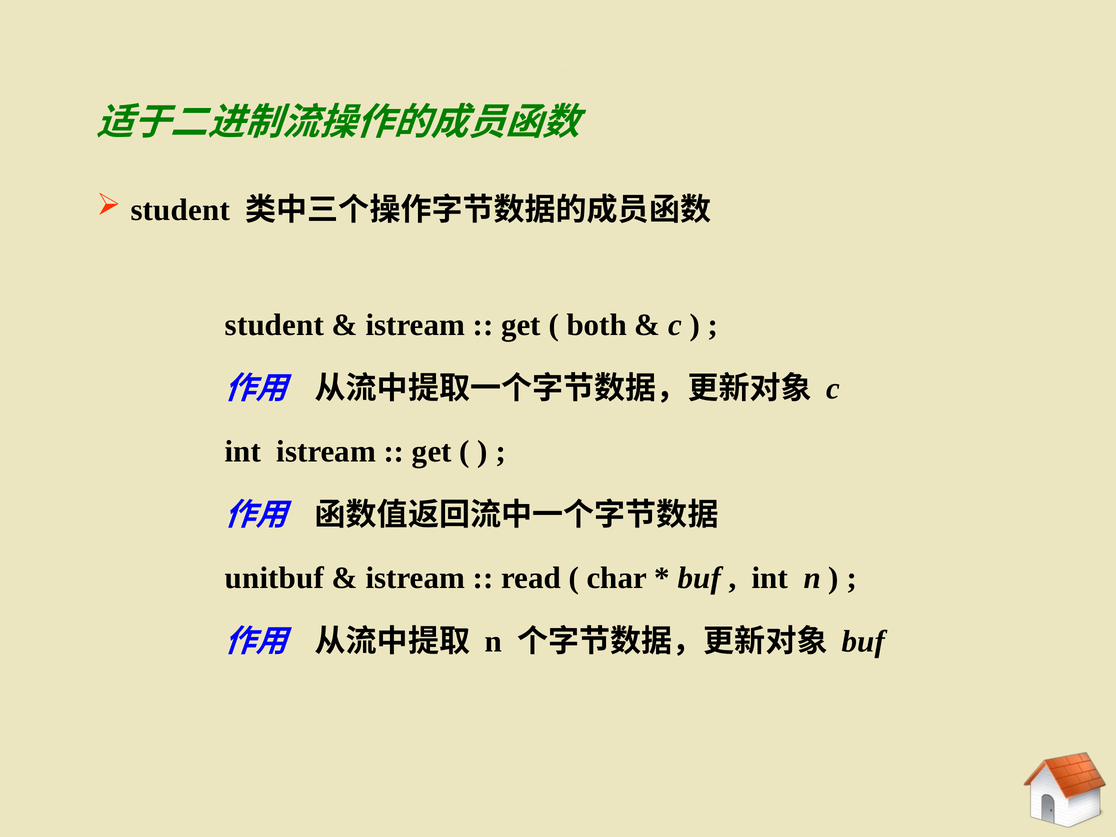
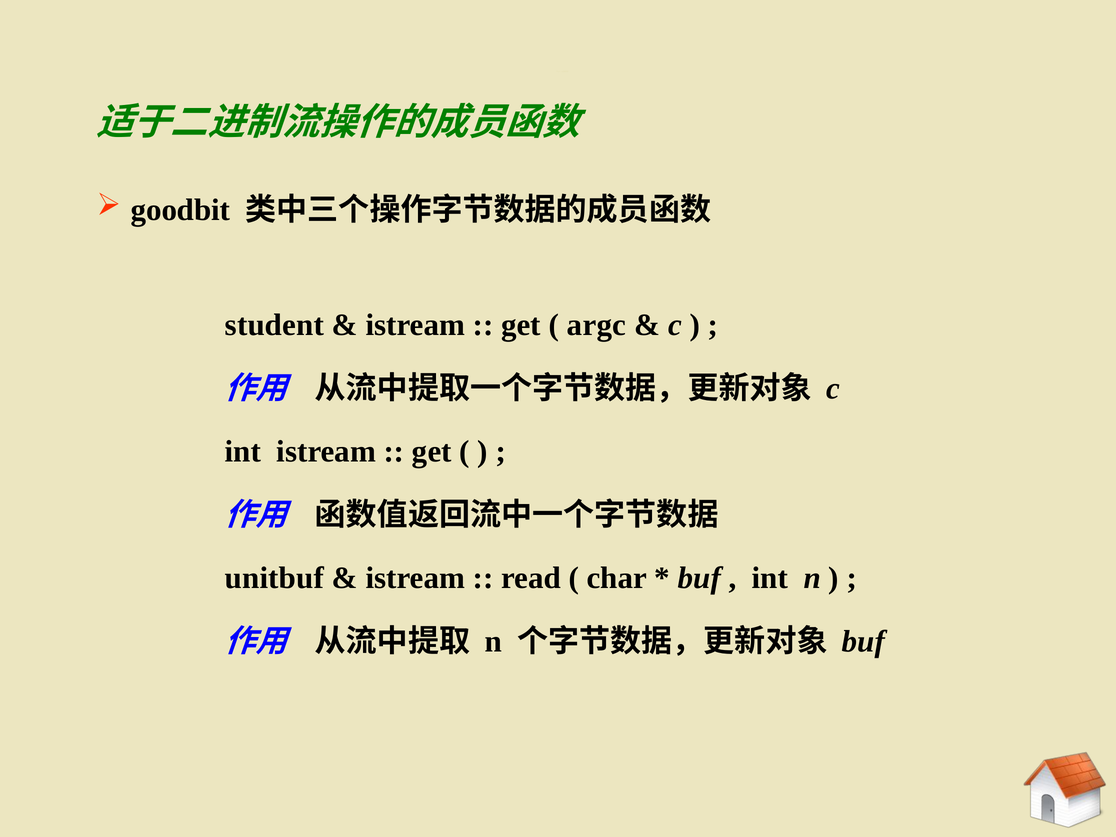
student at (180, 210): student -> goodbit
both: both -> argc
